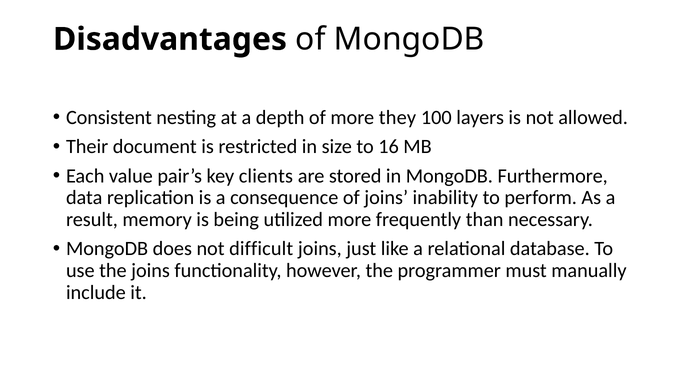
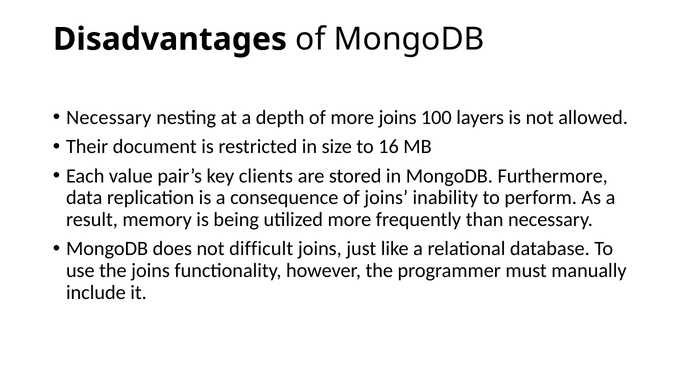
Consistent at (109, 118): Consistent -> Necessary
more they: they -> joins
